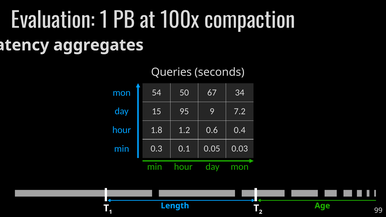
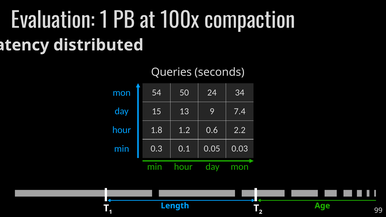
aggregates: aggregates -> distributed
67: 67 -> 24
95: 95 -> 13
7.2: 7.2 -> 7.4
0.4: 0.4 -> 2.2
